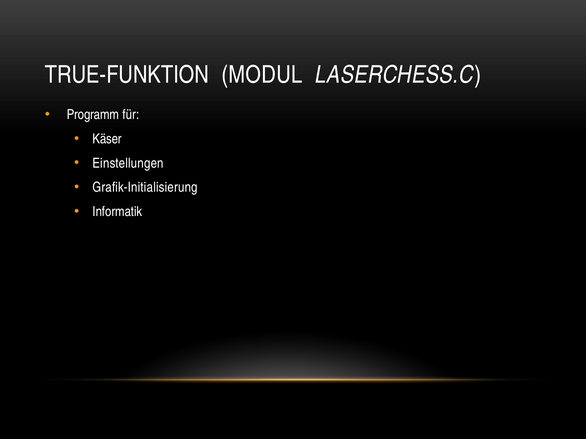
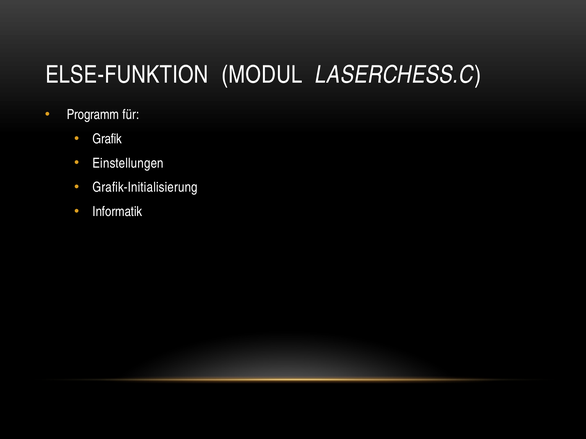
TRUE-FUNKTION: TRUE-FUNKTION -> ELSE-FUNKTION
Käser: Käser -> Grafik
